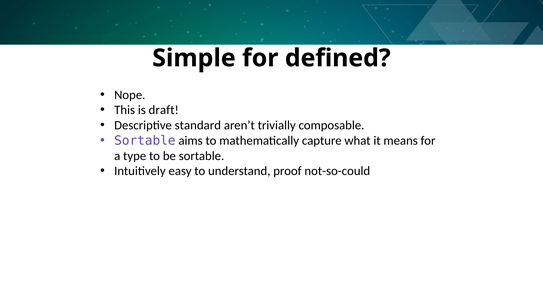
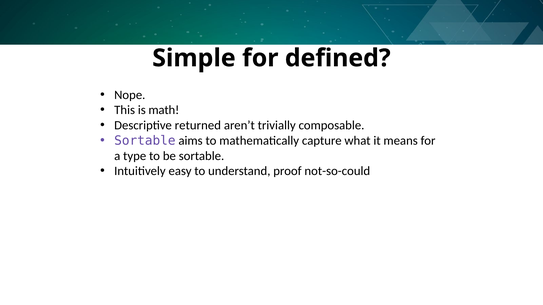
draft: draft -> math
standard: standard -> returned
